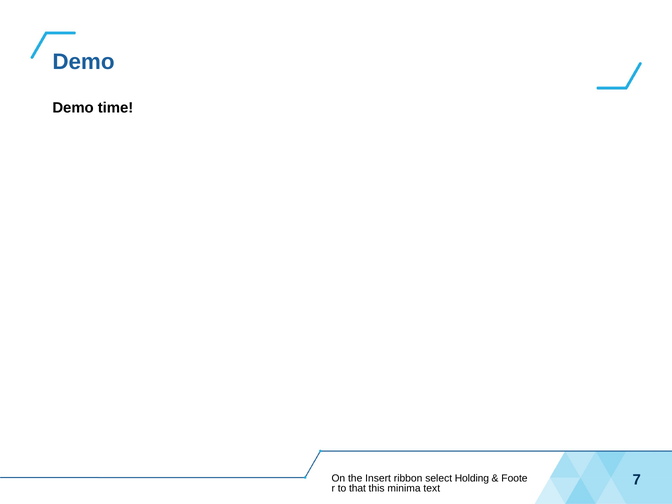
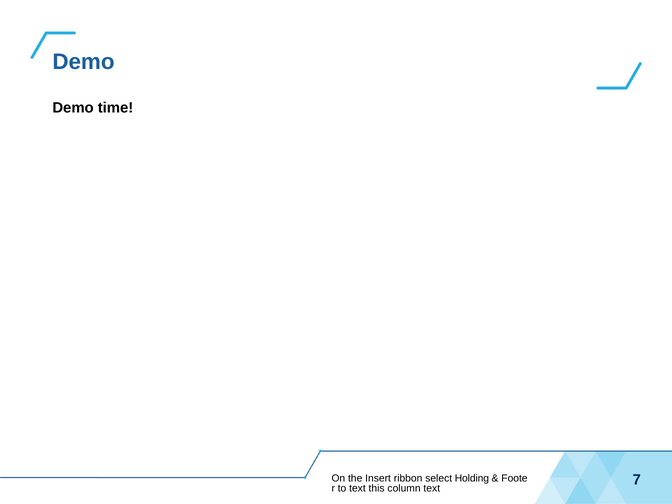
to that: that -> text
minima: minima -> column
